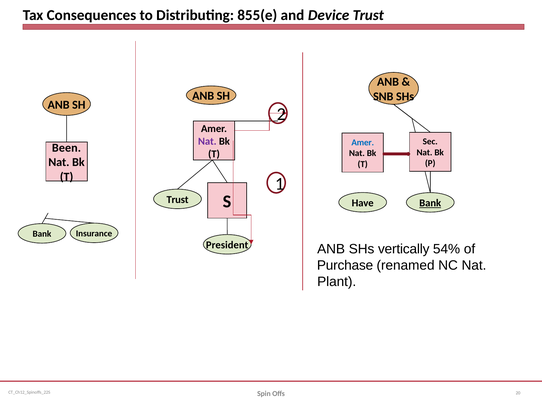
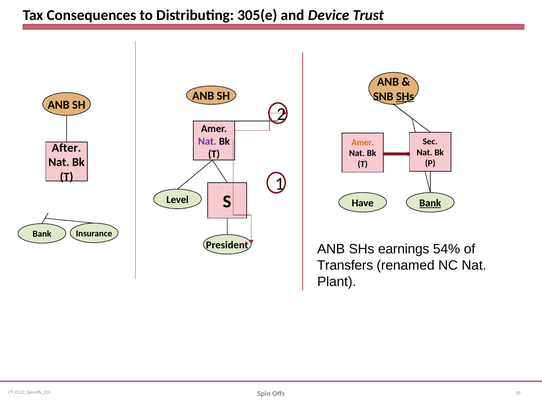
855(e: 855(e -> 305(e
SHs at (405, 96) underline: none -> present
Amer at (363, 142) colour: blue -> orange
Been: Been -> After
Trust at (178, 199): Trust -> Level
vertically: vertically -> earnings
Purchase: Purchase -> Transfers
